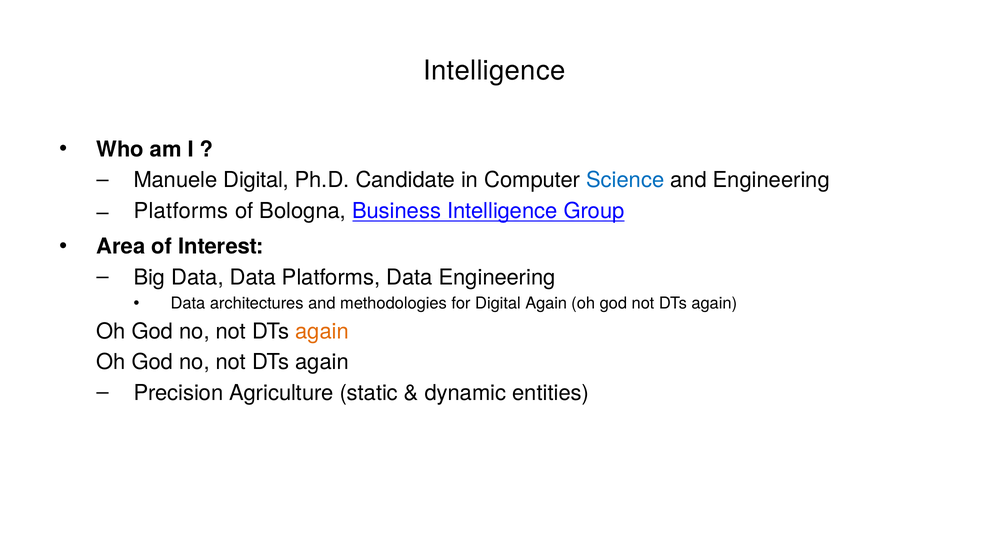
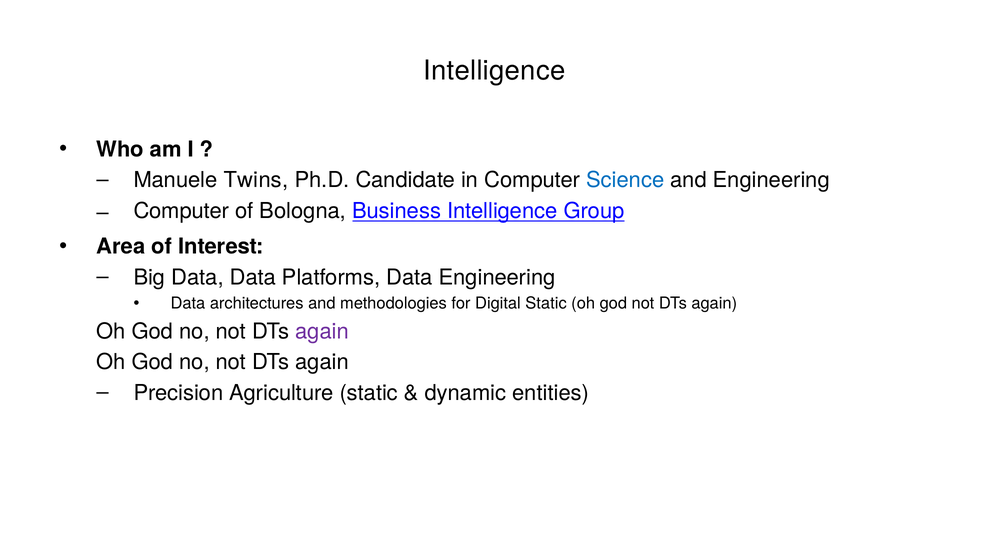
Manuele Digital: Digital -> Twins
Platforms at (181, 211): Platforms -> Computer
Digital Again: Again -> Static
again at (322, 332) colour: orange -> purple
